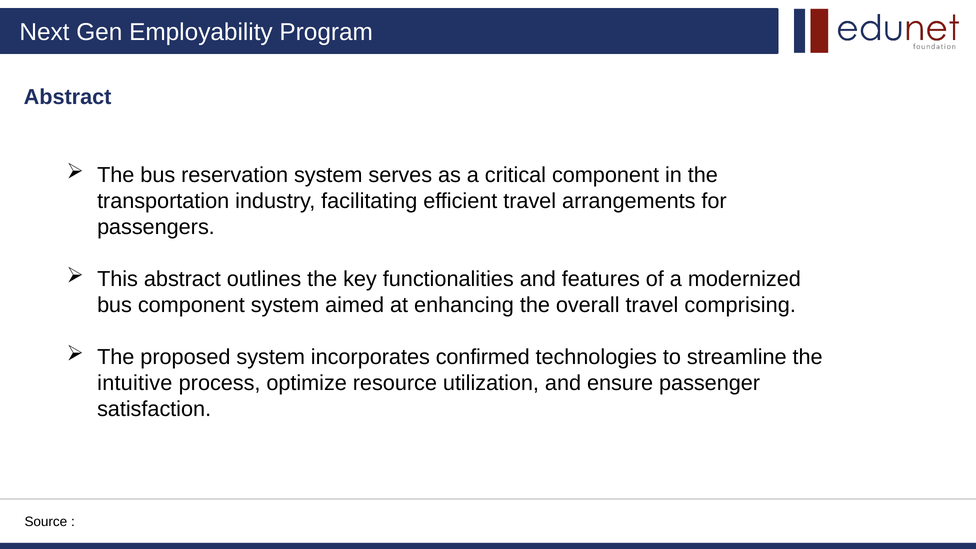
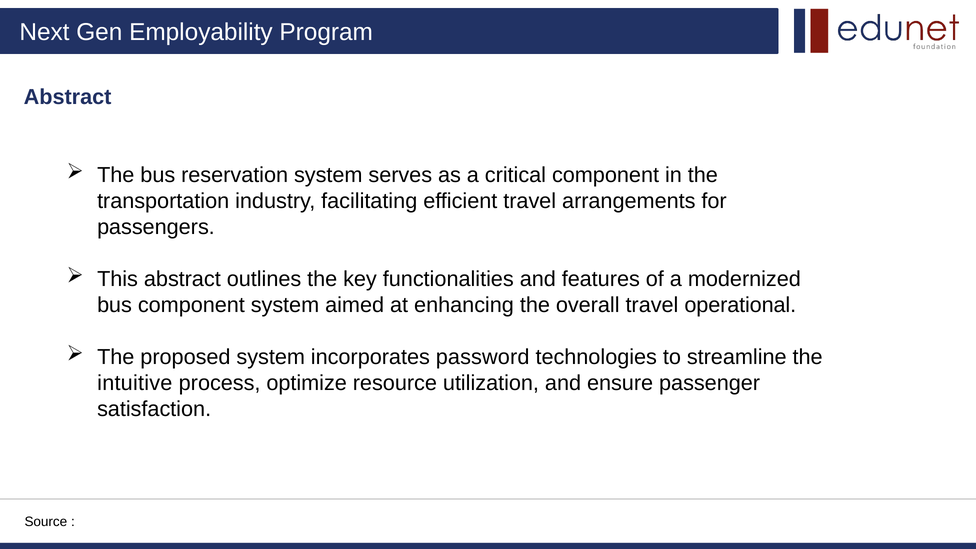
comprising: comprising -> operational
confirmed: confirmed -> password
